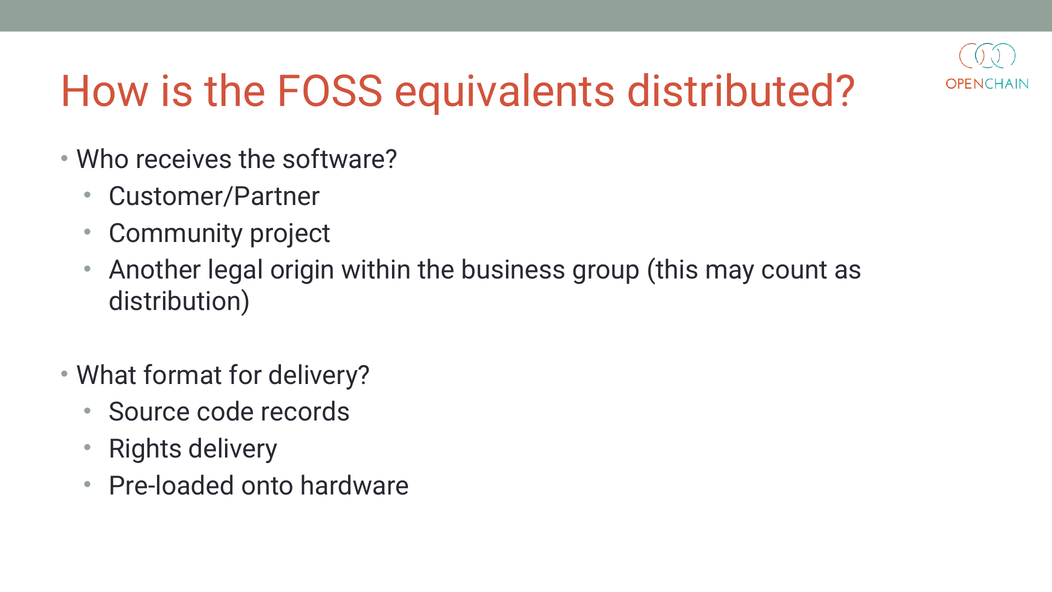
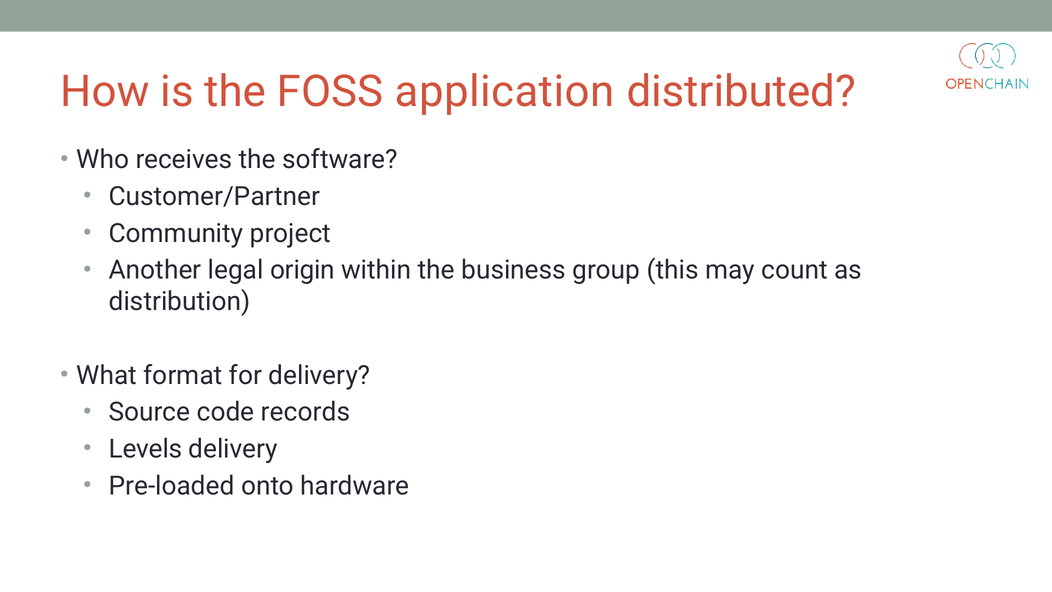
equivalents: equivalents -> application
Rights: Rights -> Levels
